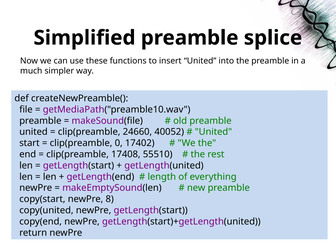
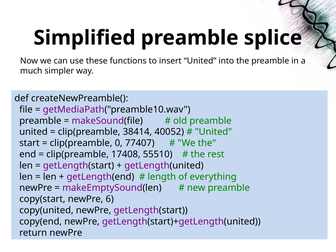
24660: 24660 -> 38414
17402: 17402 -> 77407
8: 8 -> 6
